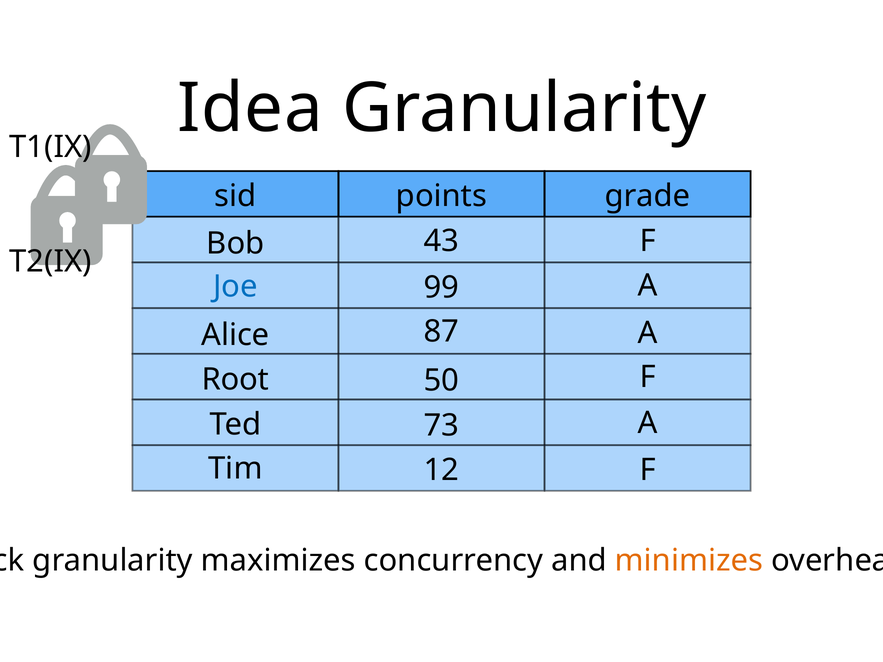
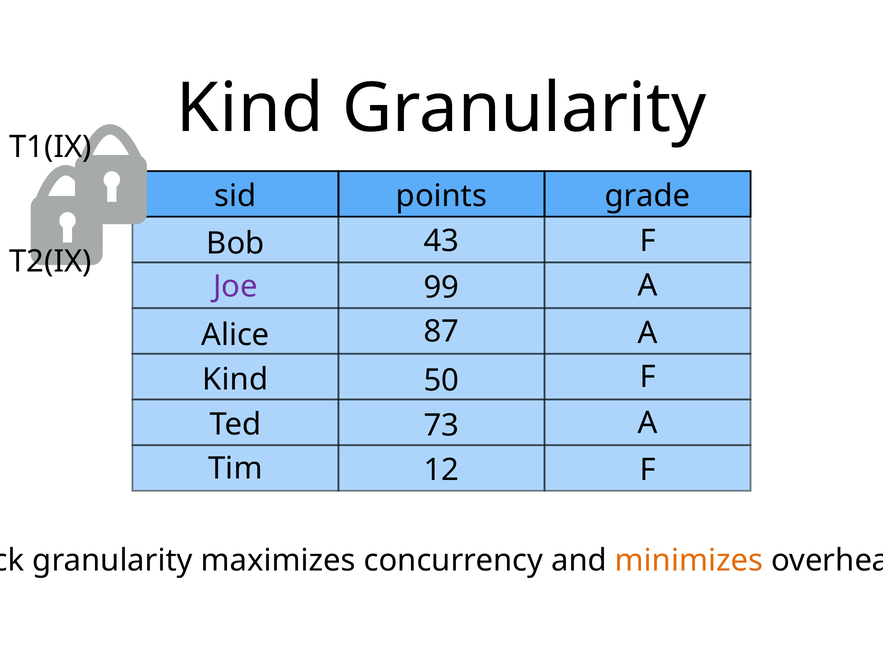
Idea at (250, 108): Idea -> Kind
Joe colour: blue -> purple
Root at (236, 380): Root -> Kind
